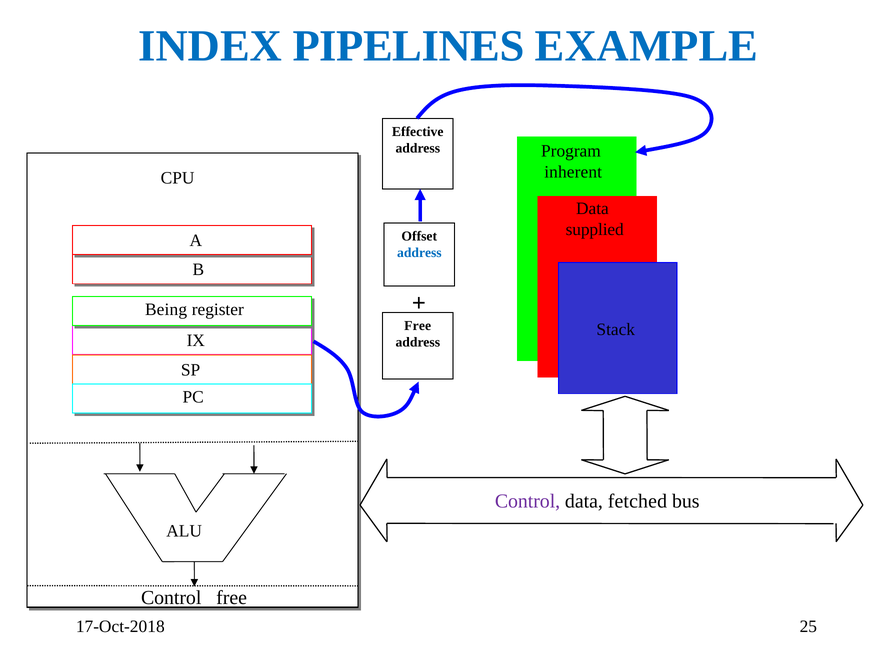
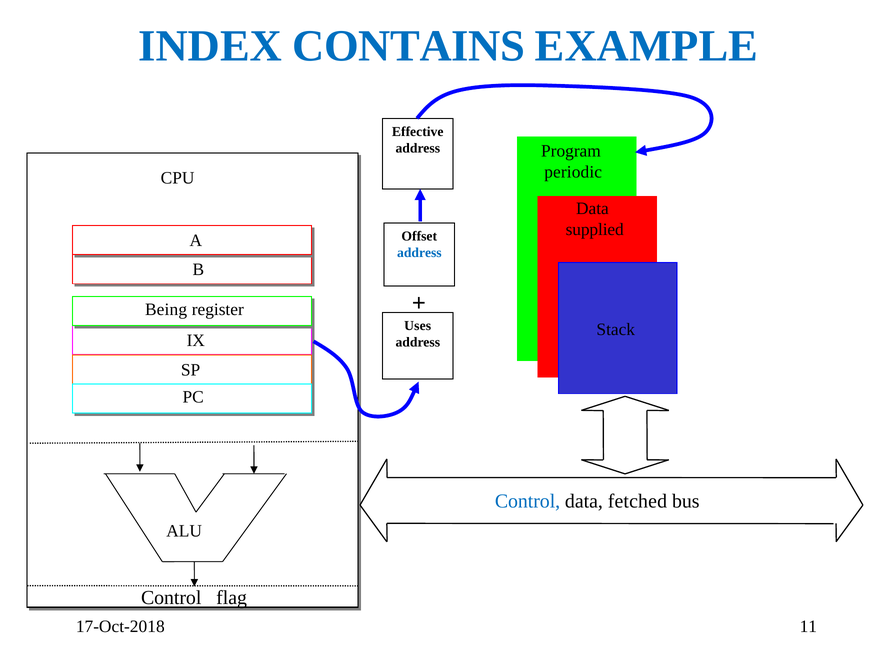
PIPELINES: PIPELINES -> CONTAINS
inherent: inherent -> periodic
Free at (418, 326): Free -> Uses
Control at (528, 501) colour: purple -> blue
Control free: free -> flag
25: 25 -> 11
